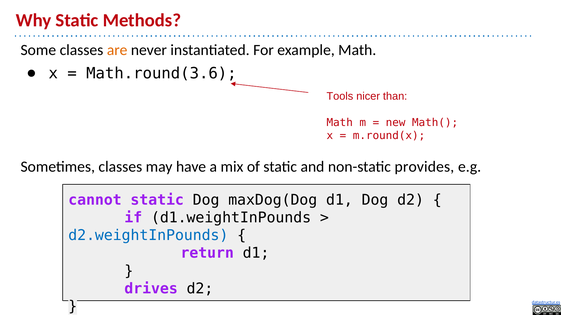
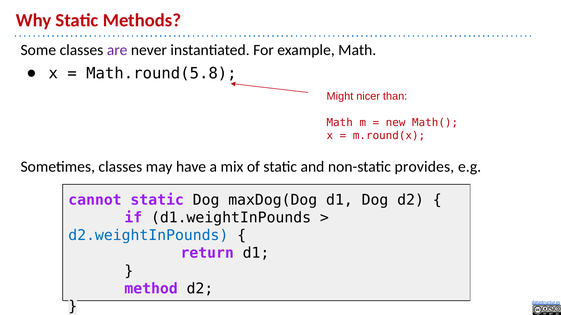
are colour: orange -> purple
Math.round(3.6: Math.round(3.6 -> Math.round(5.8
Tools: Tools -> Might
drives: drives -> method
